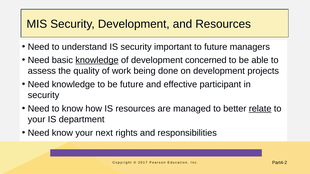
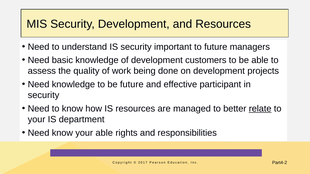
knowledge at (97, 60) underline: present -> none
concerned: concerned -> customers
your next: next -> able
